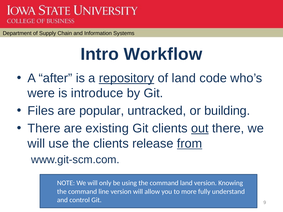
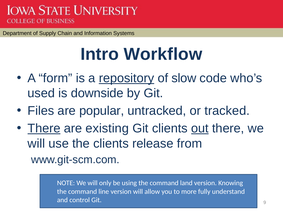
after: after -> form
of land: land -> slow
were: were -> used
introduce: introduce -> downside
building: building -> tracked
There at (44, 129) underline: none -> present
from underline: present -> none
